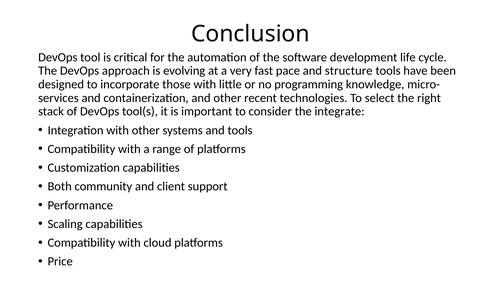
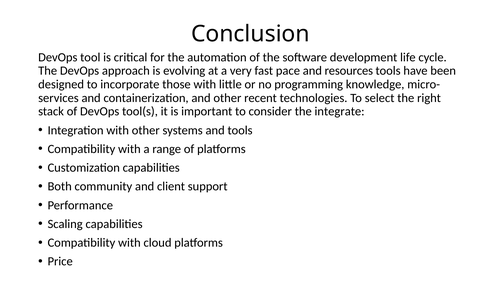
structure: structure -> resources
